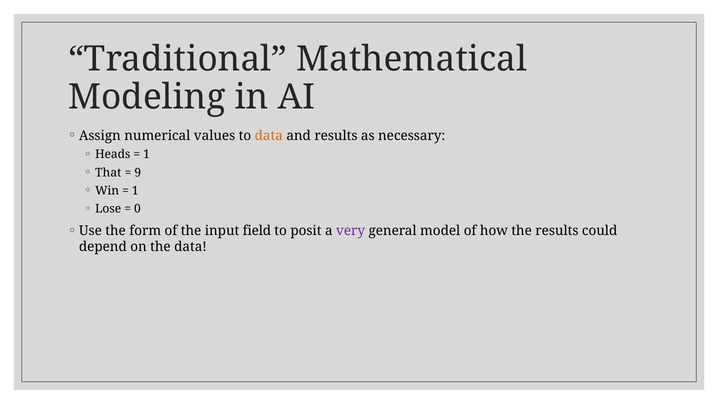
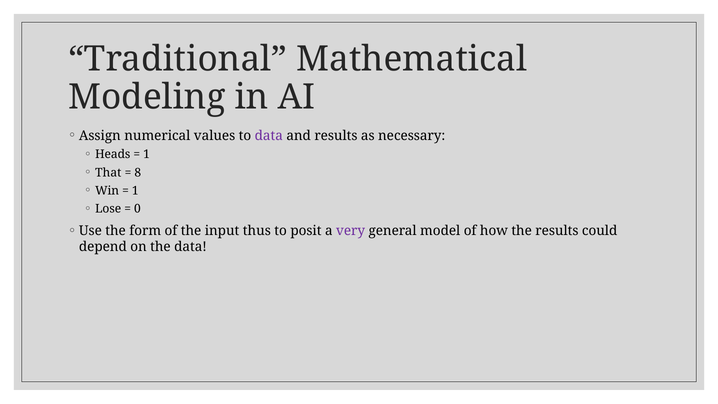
data at (269, 136) colour: orange -> purple
9: 9 -> 8
field: field -> thus
